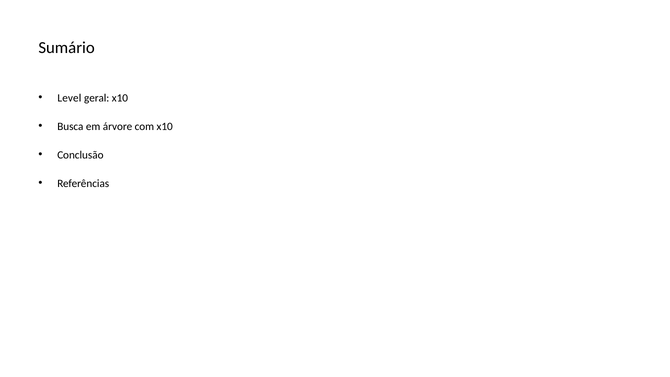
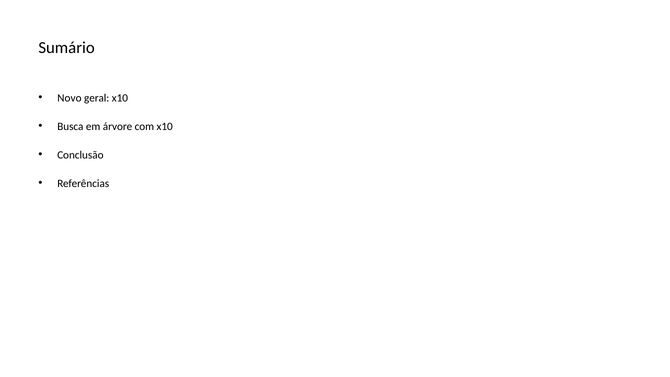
Level: Level -> Novo
